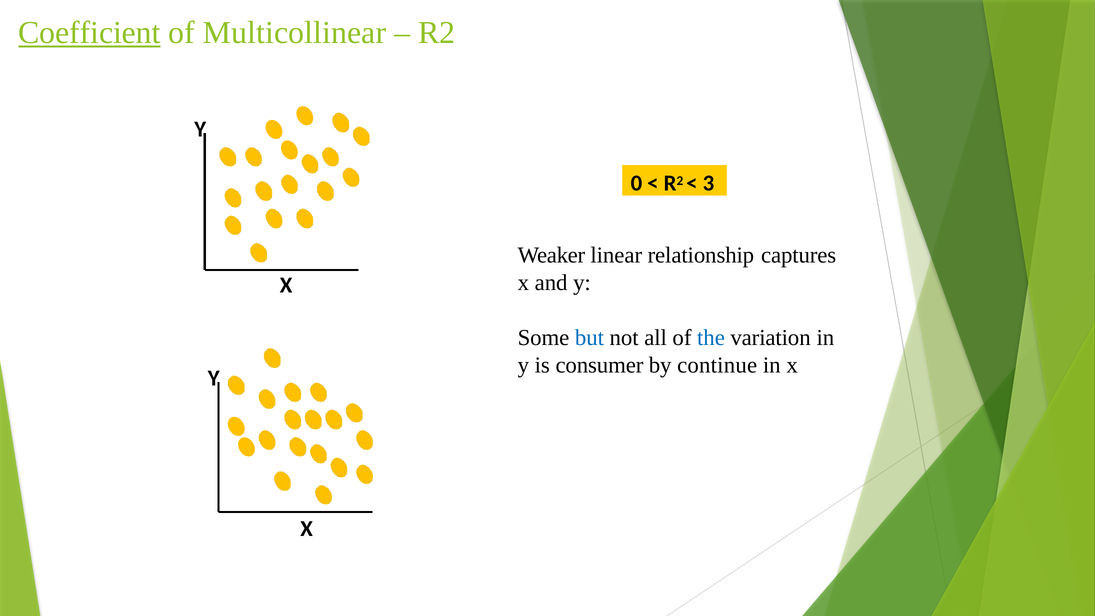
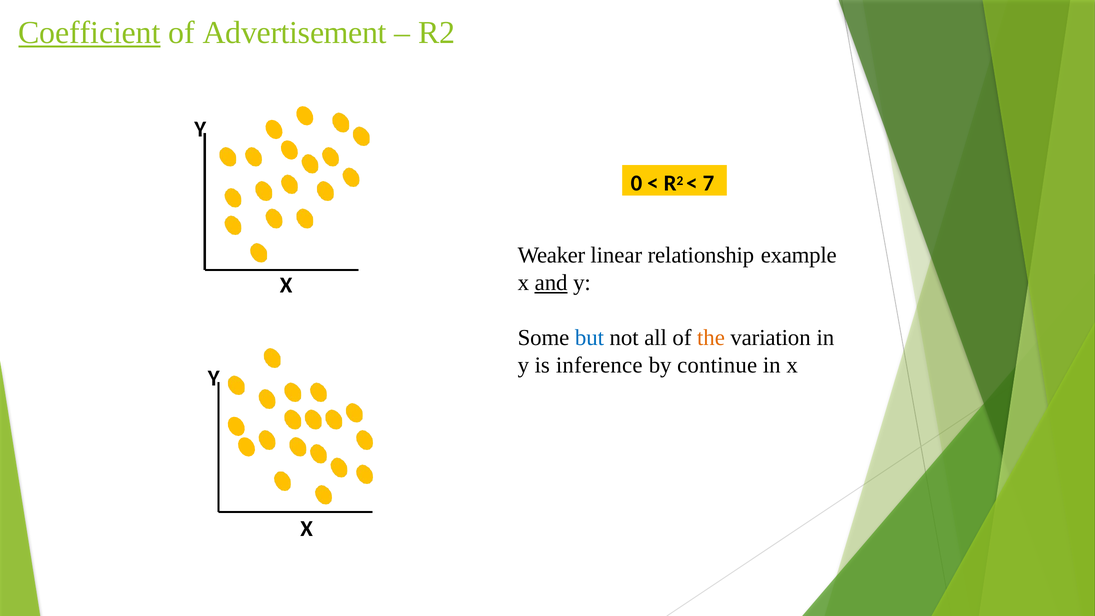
Multicollinear: Multicollinear -> Advertisement
3: 3 -> 7
captures: captures -> example
and underline: none -> present
the colour: blue -> orange
consumer: consumer -> inference
